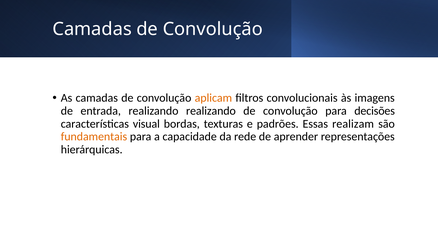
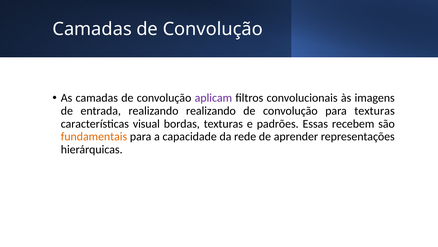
aplicam colour: orange -> purple
para decisões: decisões -> texturas
realizam: realizam -> recebem
